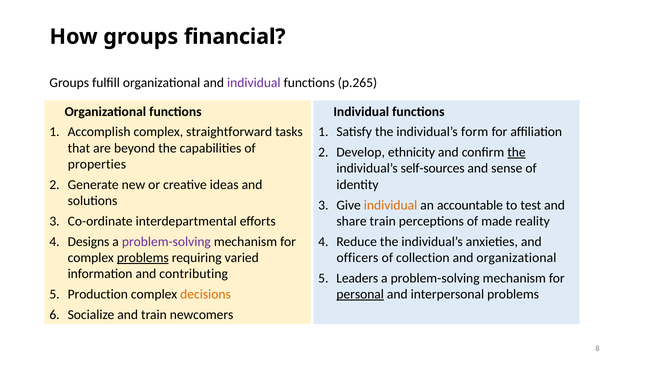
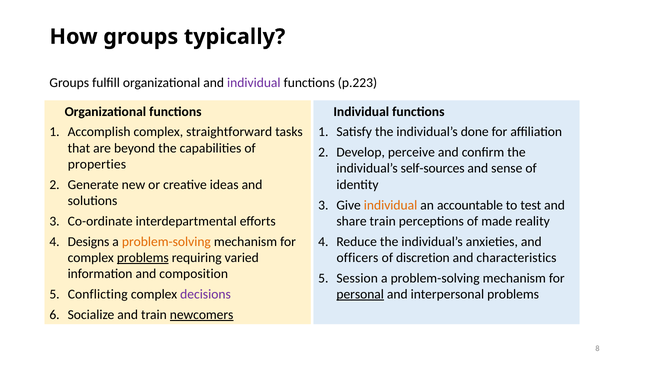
financial: financial -> typically
p.265: p.265 -> p.223
form: form -> done
ethnicity: ethnicity -> perceive
the at (516, 152) underline: present -> none
problem-solving at (166, 242) colour: purple -> orange
collection: collection -> discretion
and organizational: organizational -> characteristics
contributing: contributing -> composition
Leaders: Leaders -> Session
Production: Production -> Conflicting
decisions colour: orange -> purple
newcomers underline: none -> present
